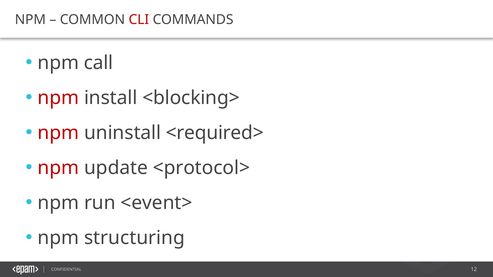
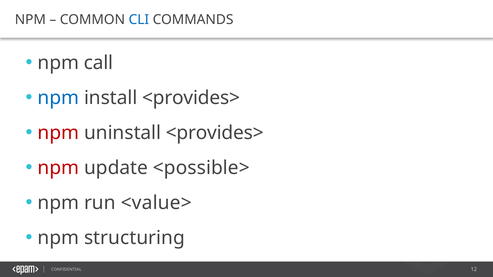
CLI colour: red -> blue
npm at (58, 98) colour: red -> blue
install <blocking>: <blocking> -> <provides>
uninstall <required>: <required> -> <provides>
<protocol>: <protocol> -> <possible>
<event>: <event> -> <value>
